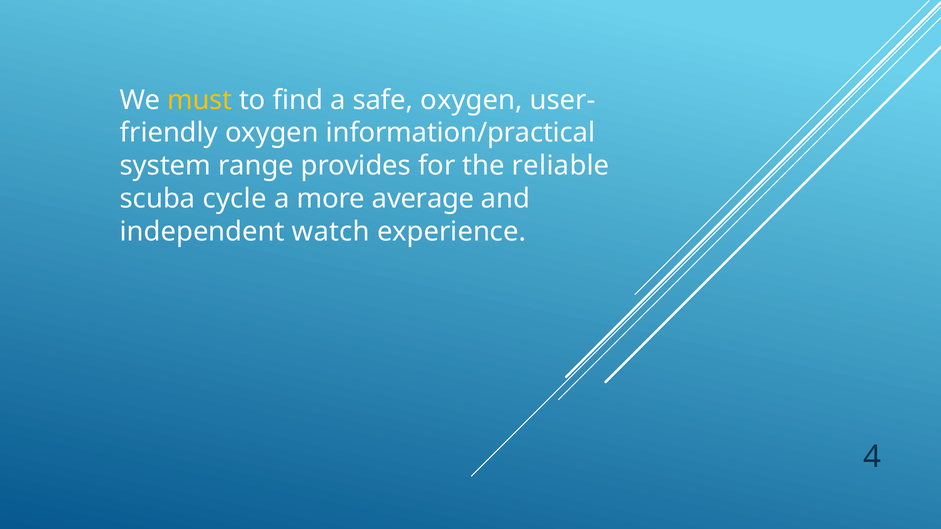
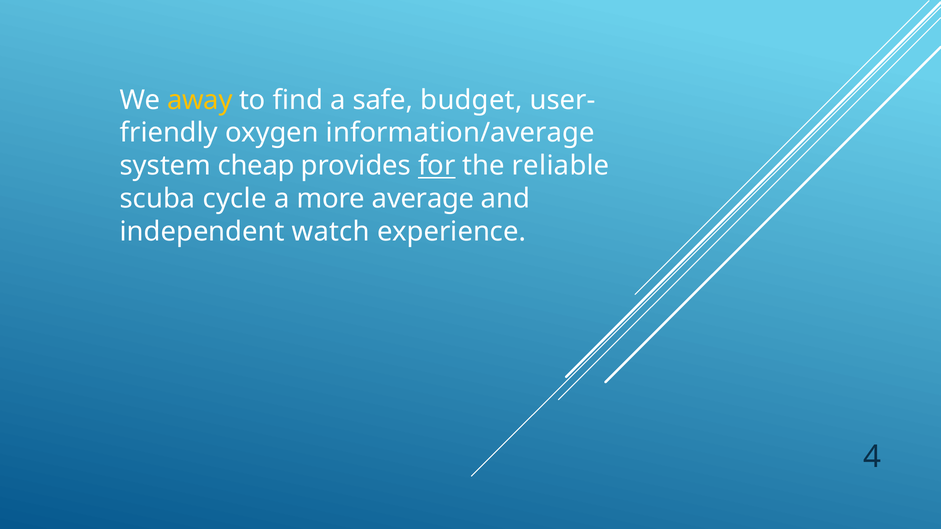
must: must -> away
safe oxygen: oxygen -> budget
information/practical: information/practical -> information/average
range: range -> cheap
for underline: none -> present
